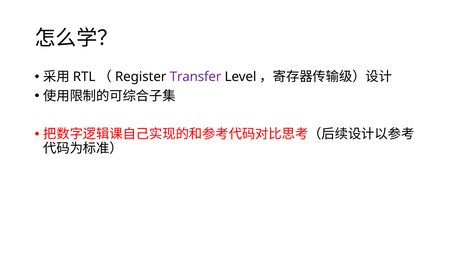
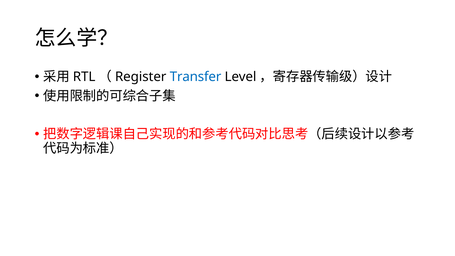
Transfer colour: purple -> blue
